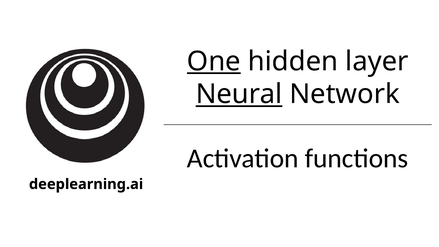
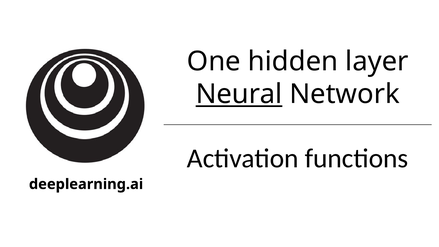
One underline: present -> none
